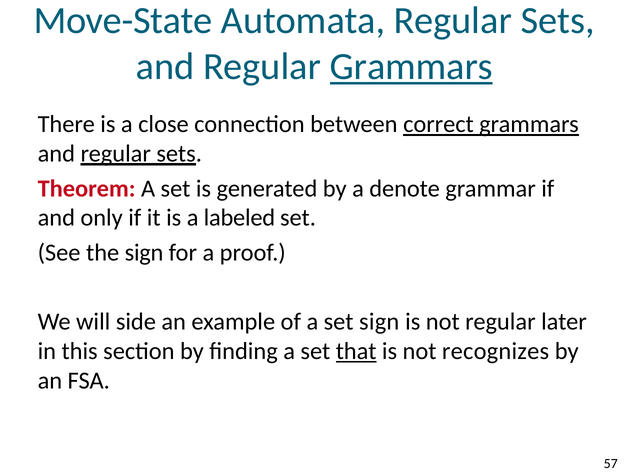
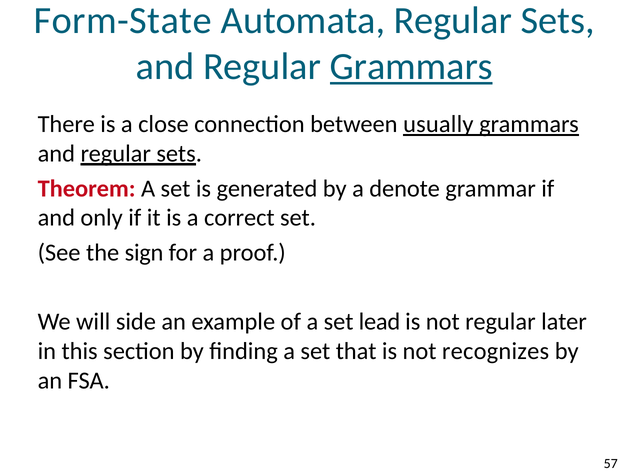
Move-State: Move-State -> Form-State
correct: correct -> usually
labeled: labeled -> correct
set sign: sign -> lead
that underline: present -> none
